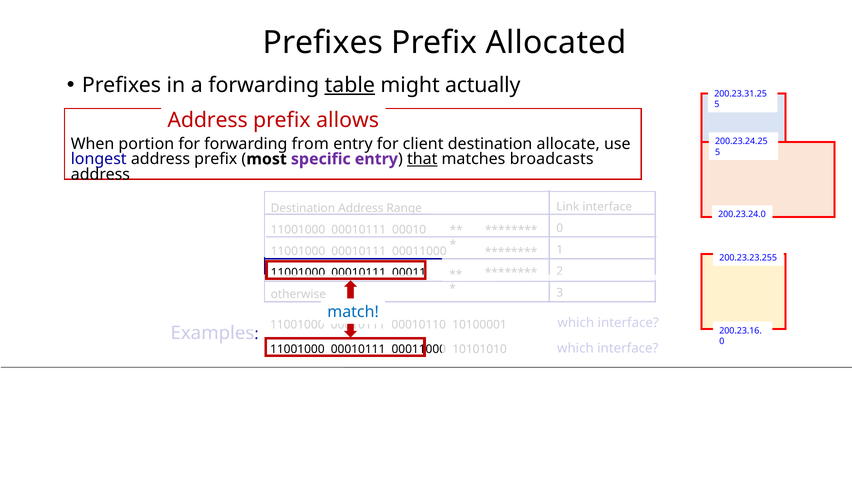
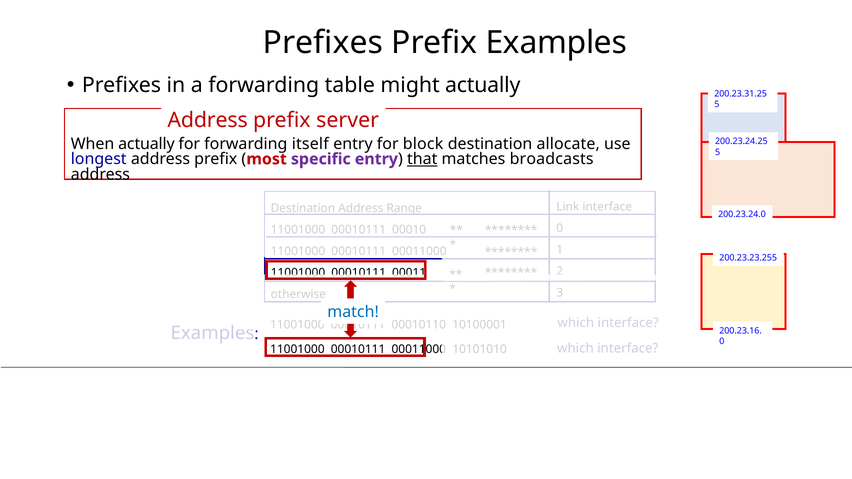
Prefix Allocated: Allocated -> Examples
table underline: present -> none
allows: allows -> server
When portion: portion -> actually
from: from -> itself
client: client -> block
most colour: black -> red
